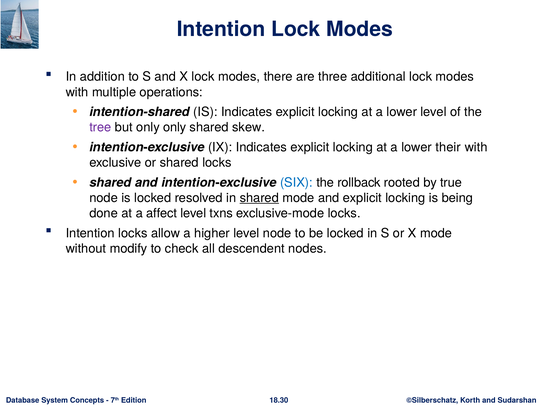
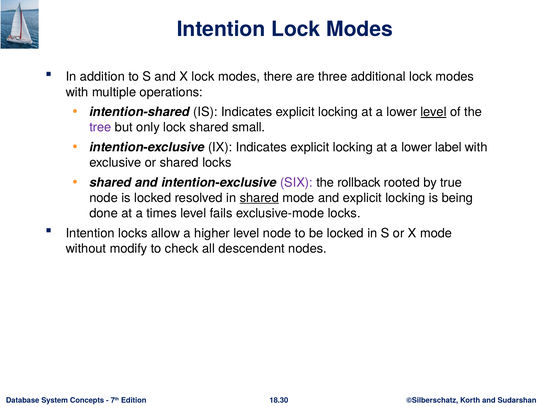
level at (434, 112) underline: none -> present
only only: only -> lock
skew: skew -> small
their: their -> label
SIX colour: blue -> purple
affect: affect -> times
txns: txns -> fails
